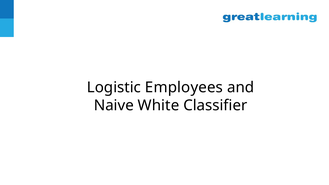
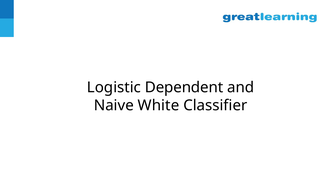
Employees: Employees -> Dependent
